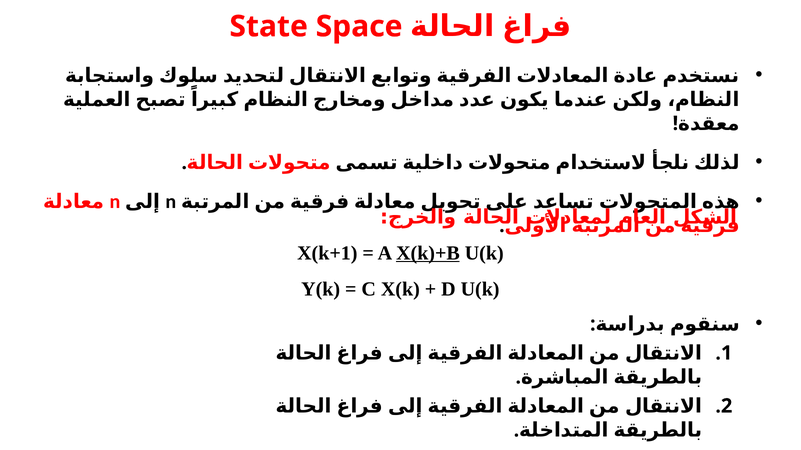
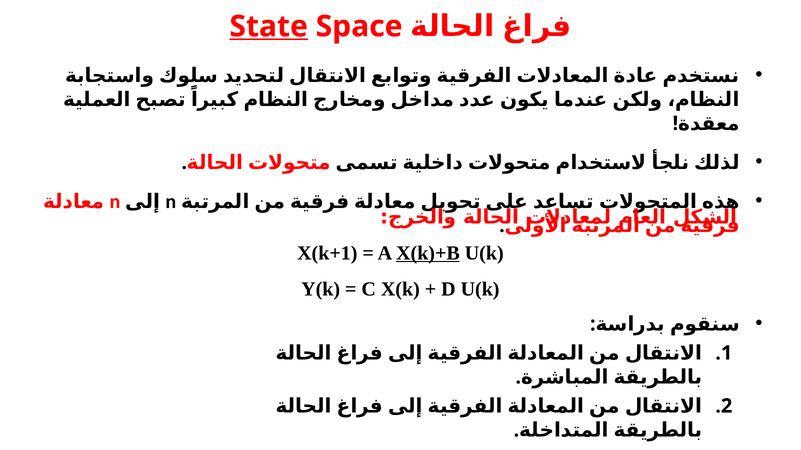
State underline: none -> present
